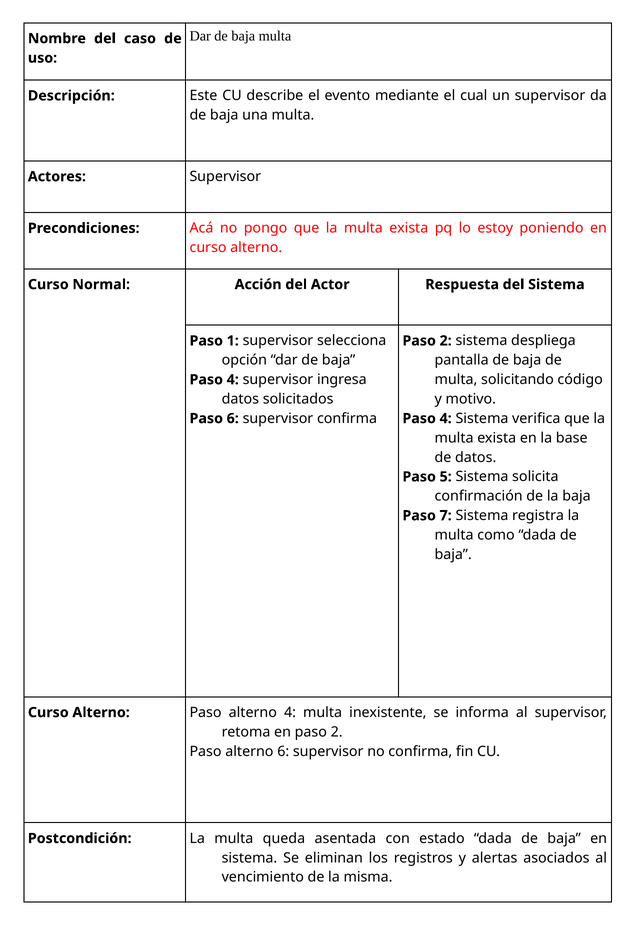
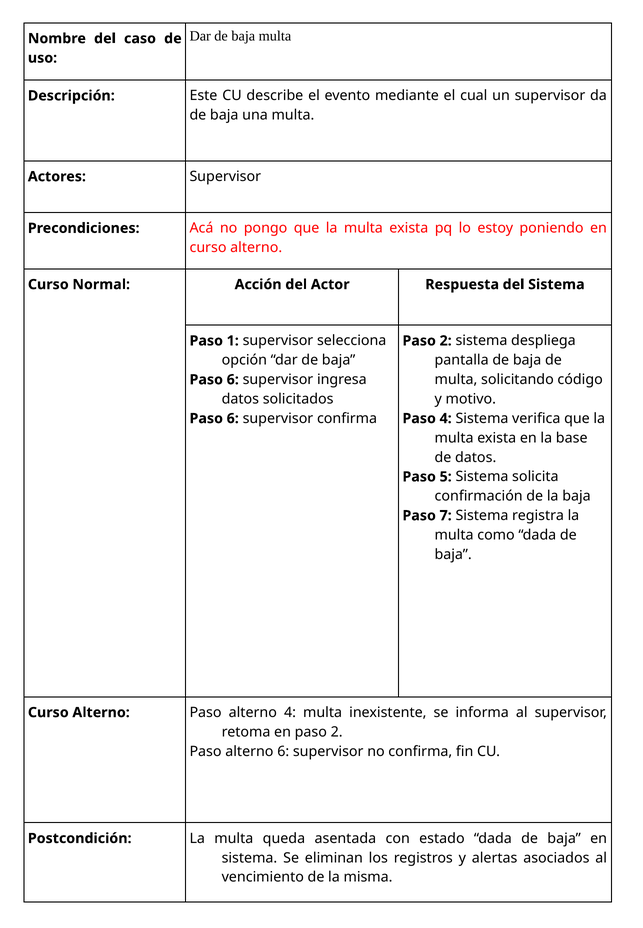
4 at (233, 380): 4 -> 6
